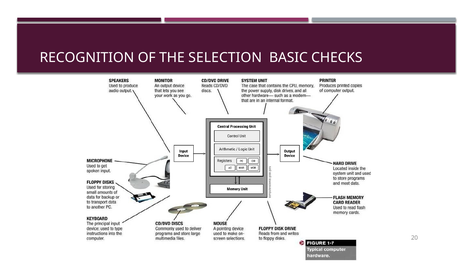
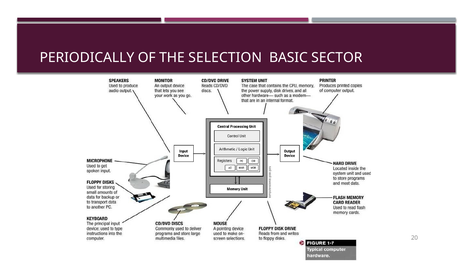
RECOGNITION: RECOGNITION -> PERIODICALLY
CHECKS: CHECKS -> SECTOR
